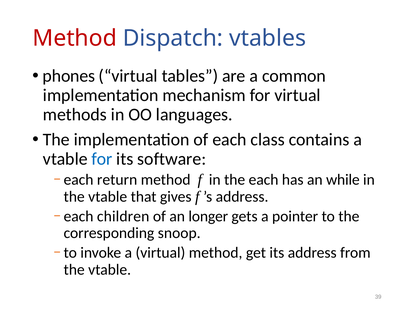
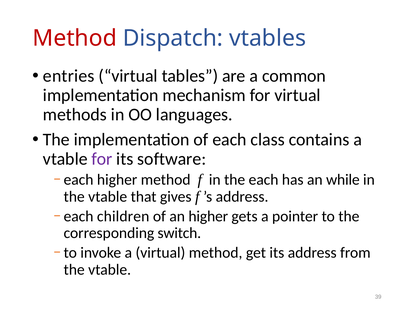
phones: phones -> entries
for at (102, 159) colour: blue -> purple
return at (117, 179): return -> higher
an longer: longer -> higher
snoop: snoop -> switch
